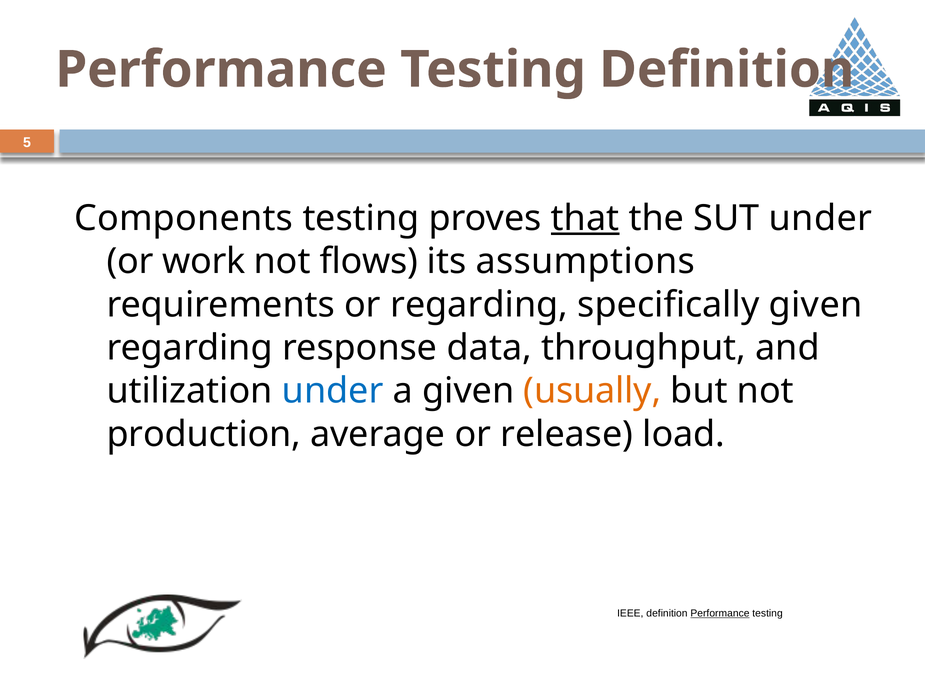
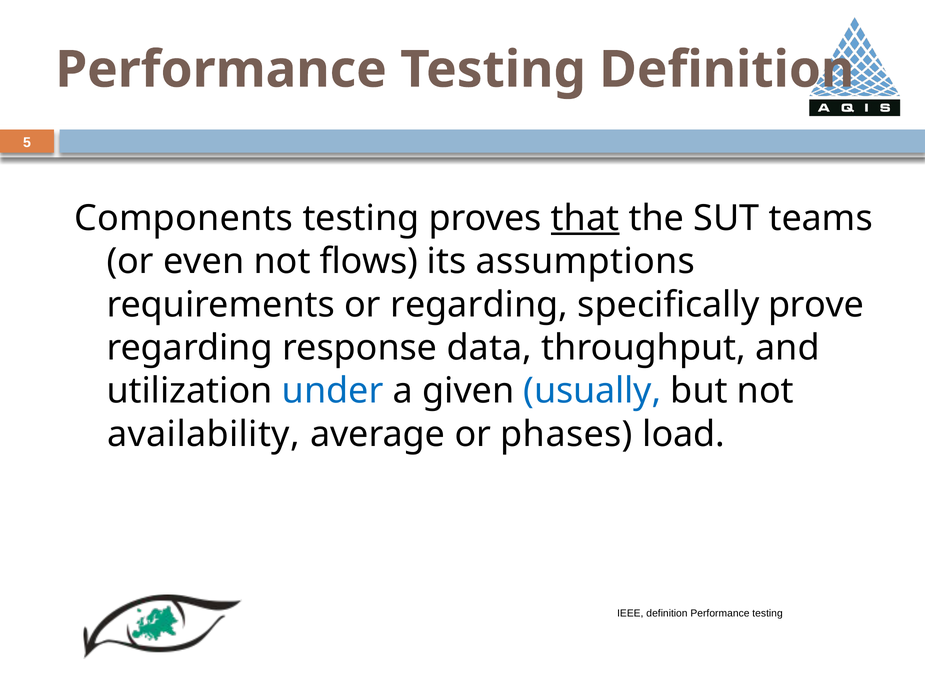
SUT under: under -> teams
work: work -> even
specifically given: given -> prove
usually colour: orange -> blue
production: production -> availability
release: release -> phases
Performance at (720, 613) underline: present -> none
